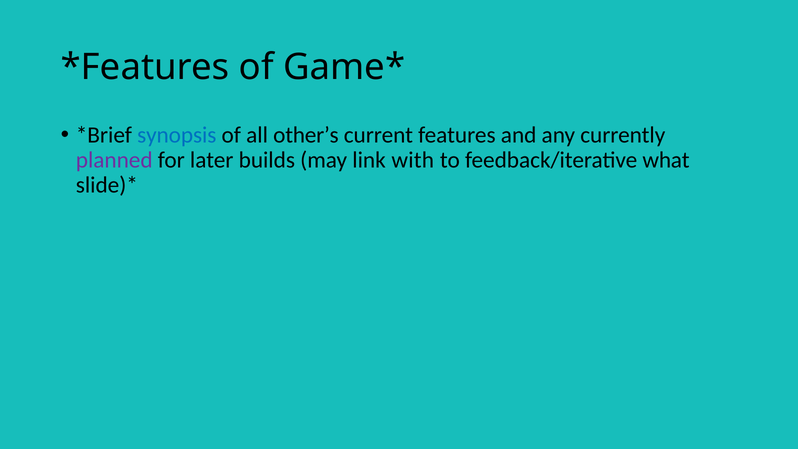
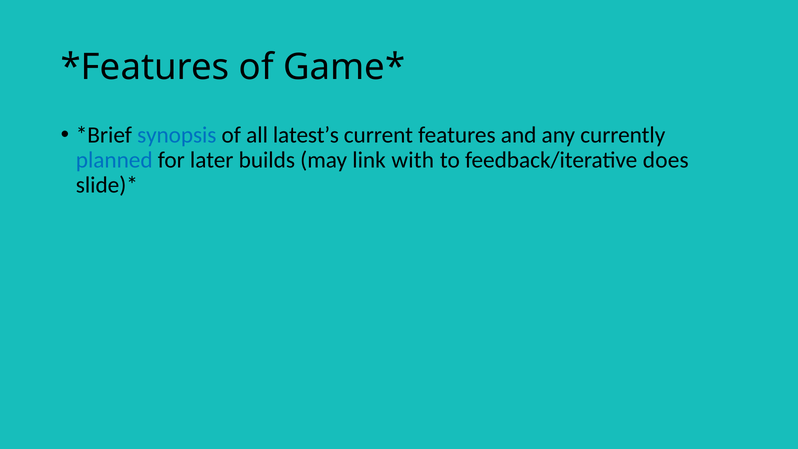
other’s: other’s -> latest’s
planned colour: purple -> blue
what: what -> does
